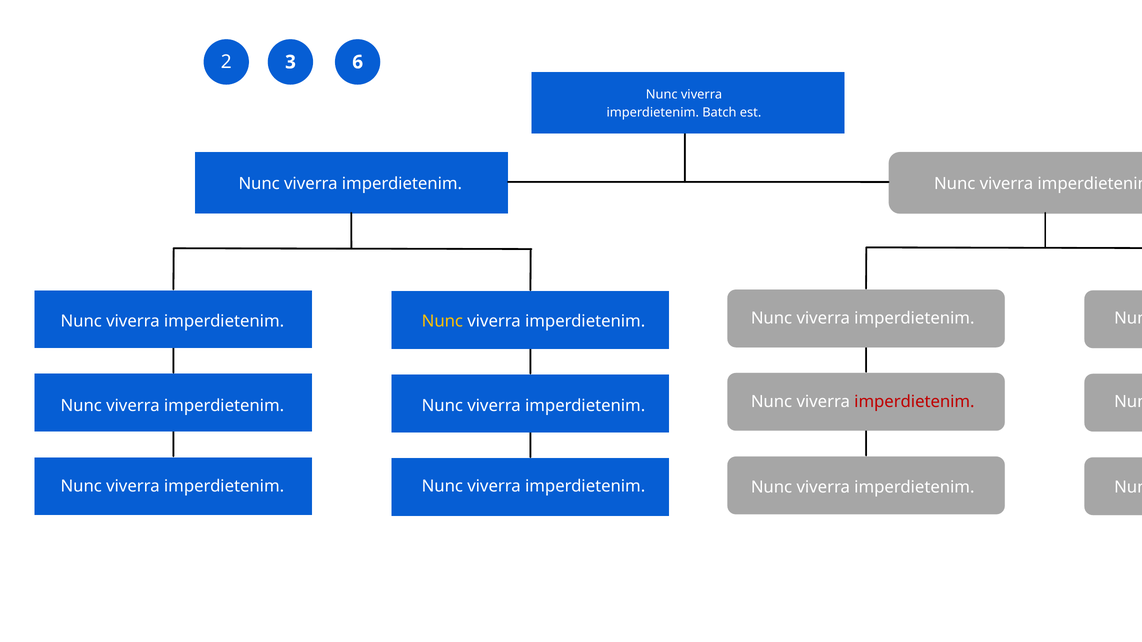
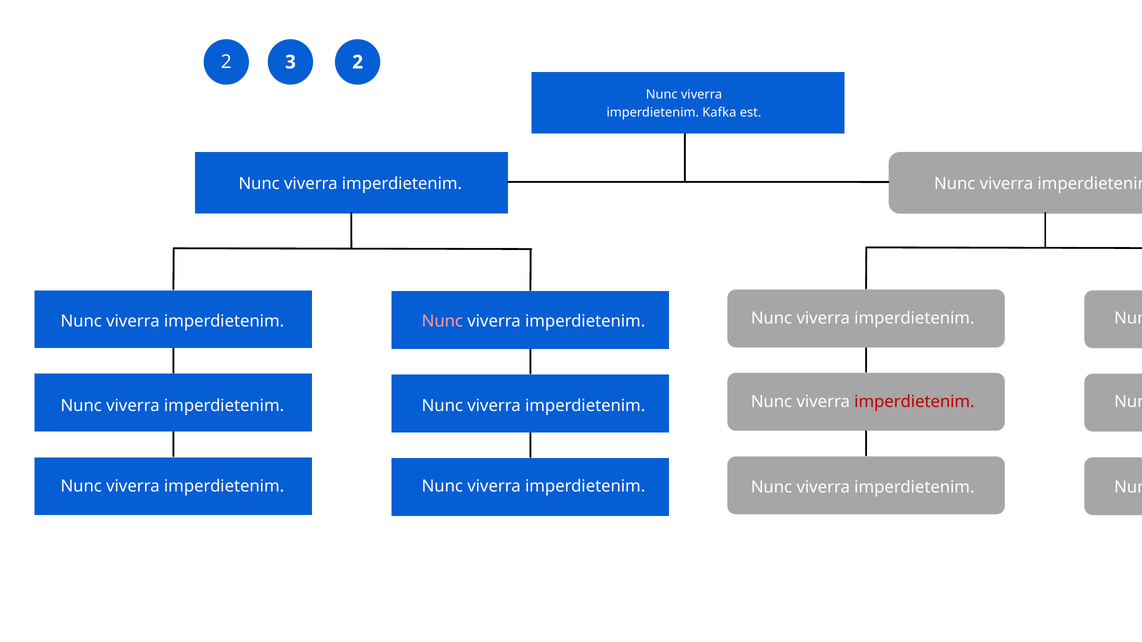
2 6: 6 -> 2
Batch: Batch -> Kafka
Nunc at (442, 321) colour: yellow -> pink
